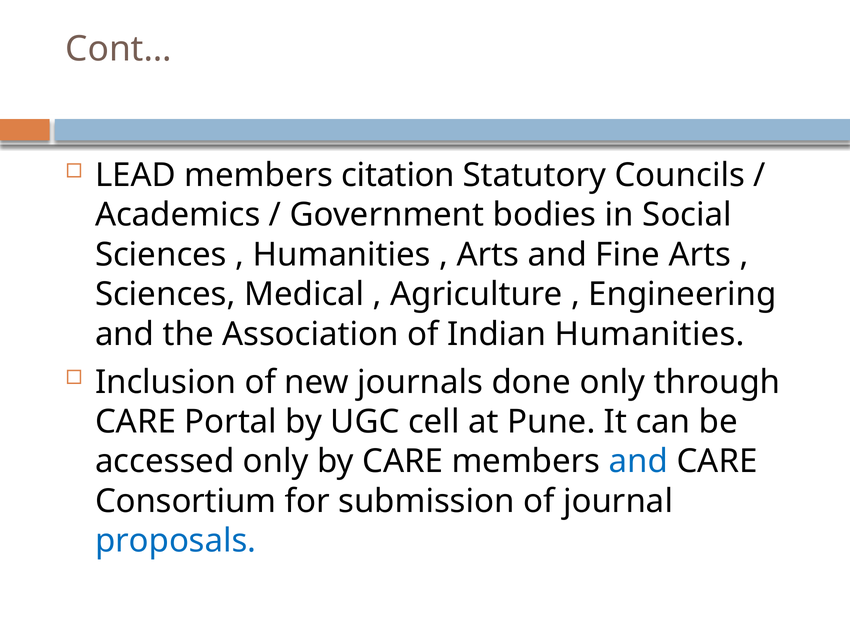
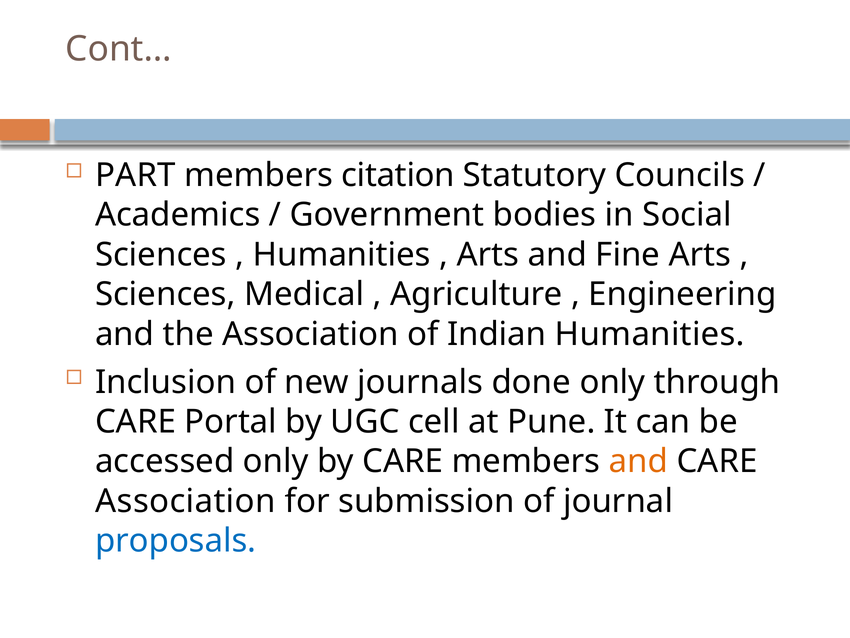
LEAD: LEAD -> PART
and at (638, 461) colour: blue -> orange
Consortium at (186, 501): Consortium -> Association
